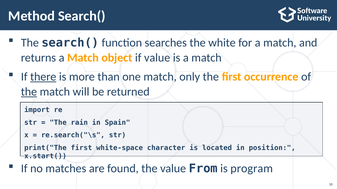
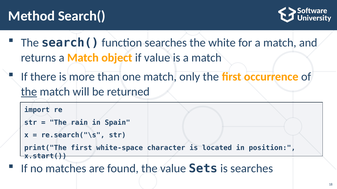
there underline: present -> none
From: From -> Sets
is program: program -> searches
